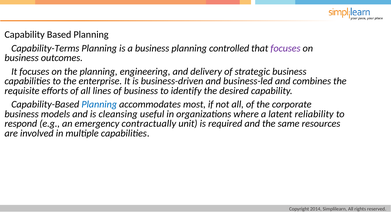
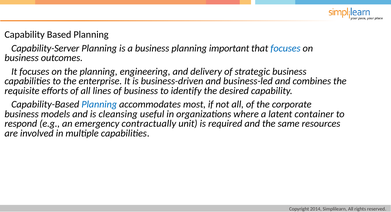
Capability-Terms: Capability-Terms -> Capability-Server
controlled: controlled -> important
focuses at (285, 48) colour: purple -> blue
reliability: reliability -> container
